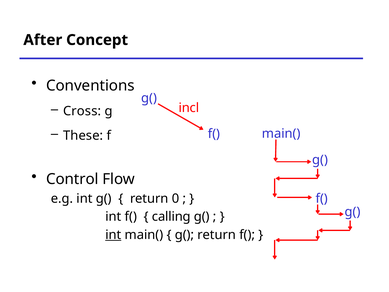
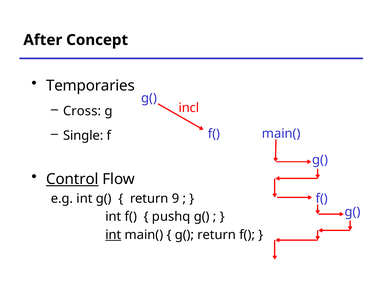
Conventions: Conventions -> Temporaries
These: These -> Single
Control underline: none -> present
0: 0 -> 9
calling: calling -> pushq
